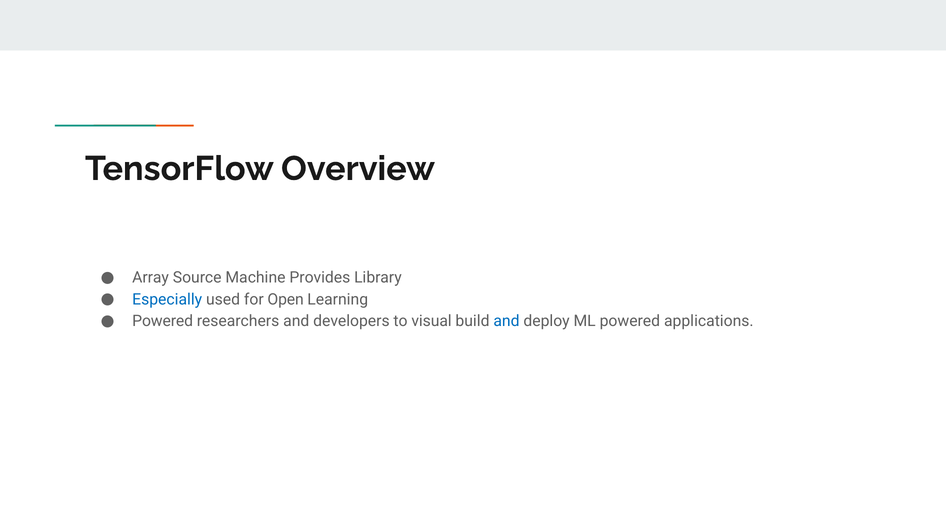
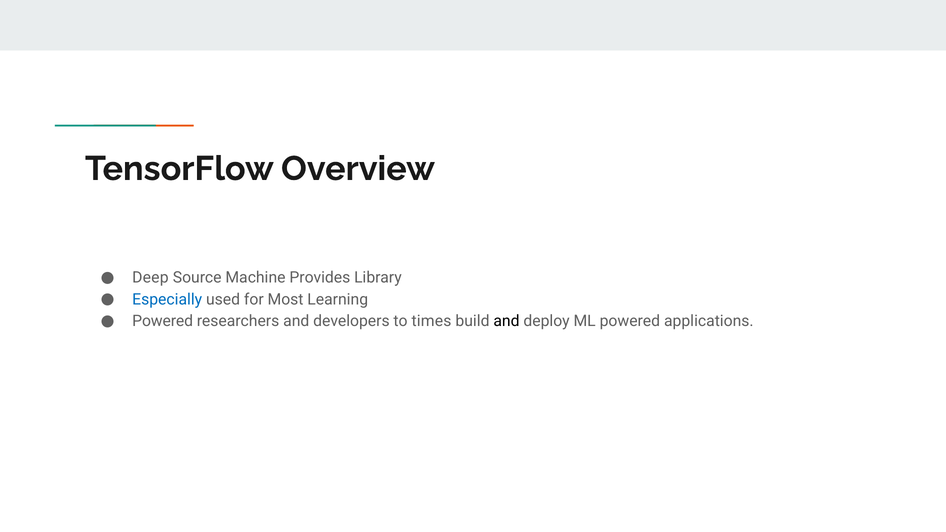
Array: Array -> Deep
Open: Open -> Most
visual: visual -> times
and at (506, 321) colour: blue -> black
